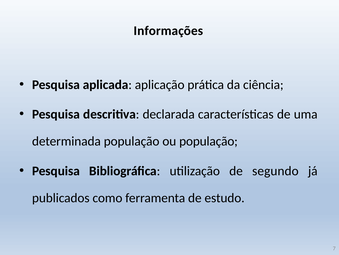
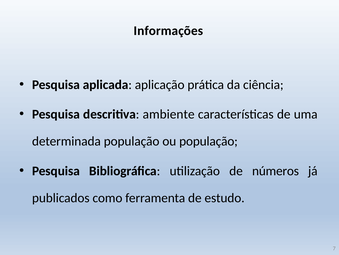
declarada: declarada -> ambiente
segundo: segundo -> números
